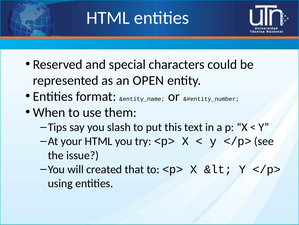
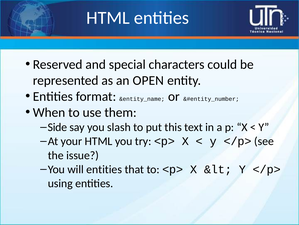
Tips: Tips -> Side
will created: created -> entities
